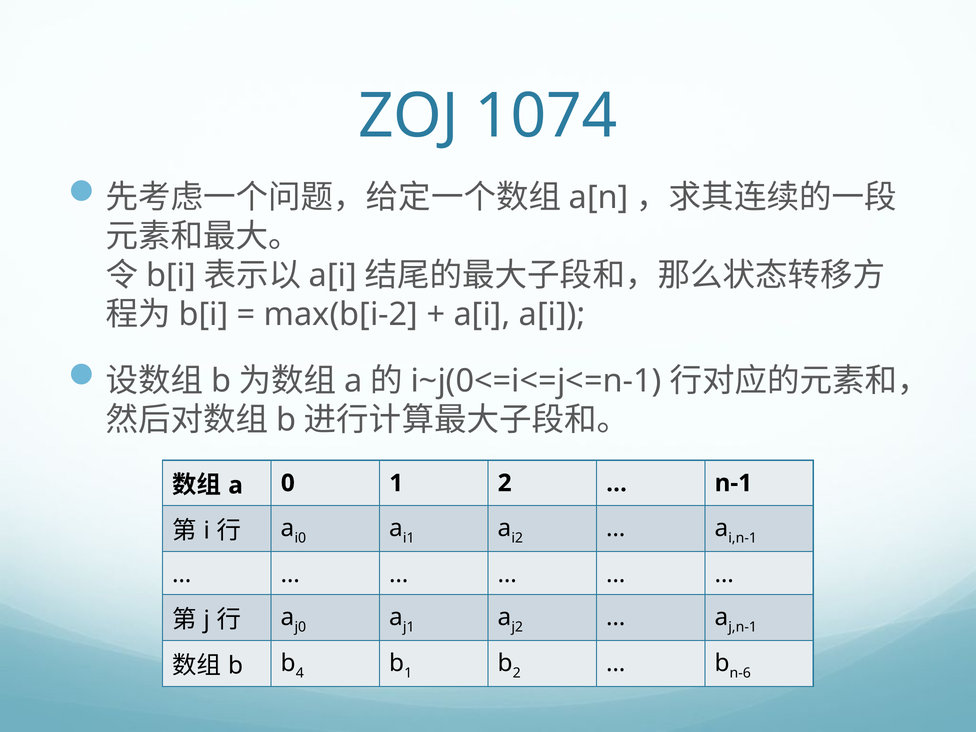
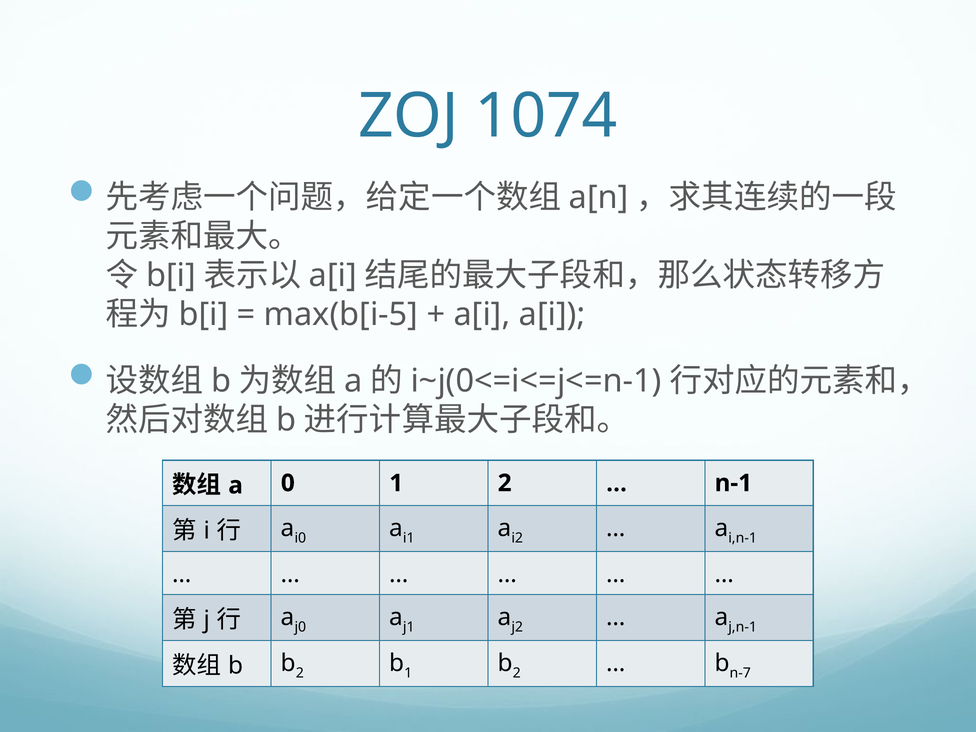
max(b[i-2: max(b[i-2 -> max(b[i-5
4 at (300, 673): 4 -> 2
n-6: n-6 -> n-7
